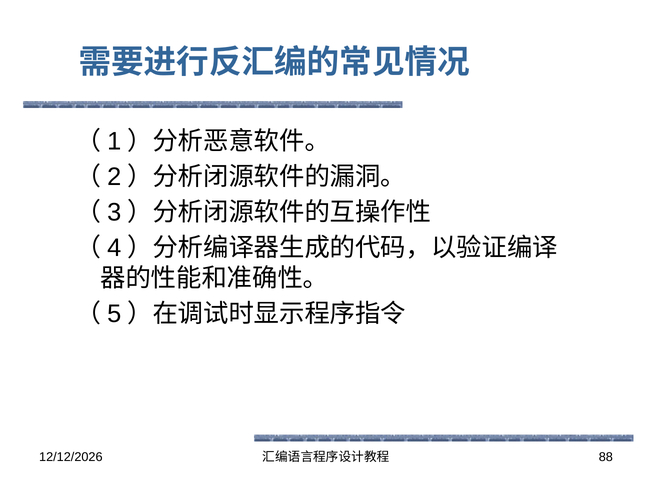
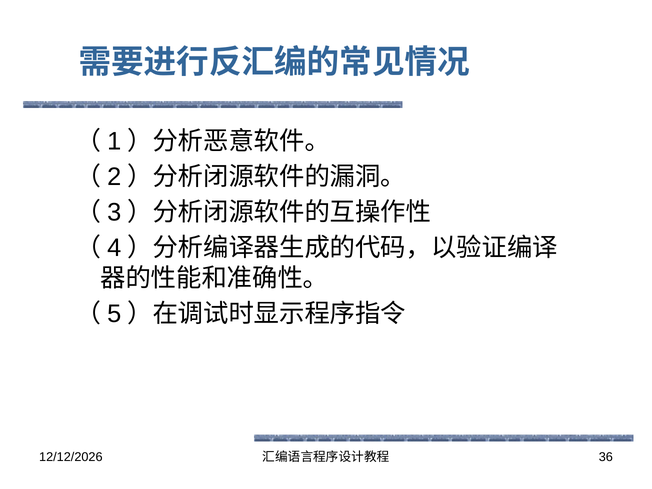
88: 88 -> 36
